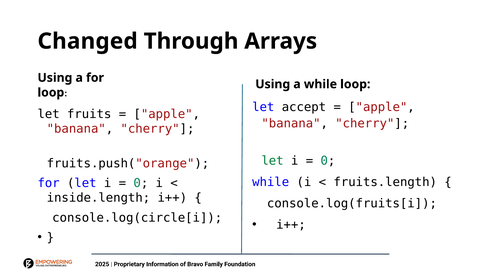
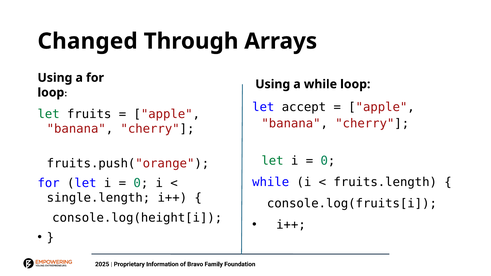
let at (49, 114) colour: black -> green
inside.length: inside.length -> single.length
console.log(circle[i: console.log(circle[i -> console.log(height[i
